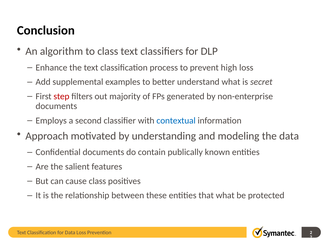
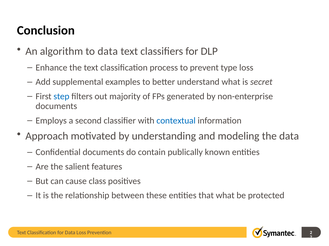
to class: class -> data
high: high -> type
step colour: red -> blue
